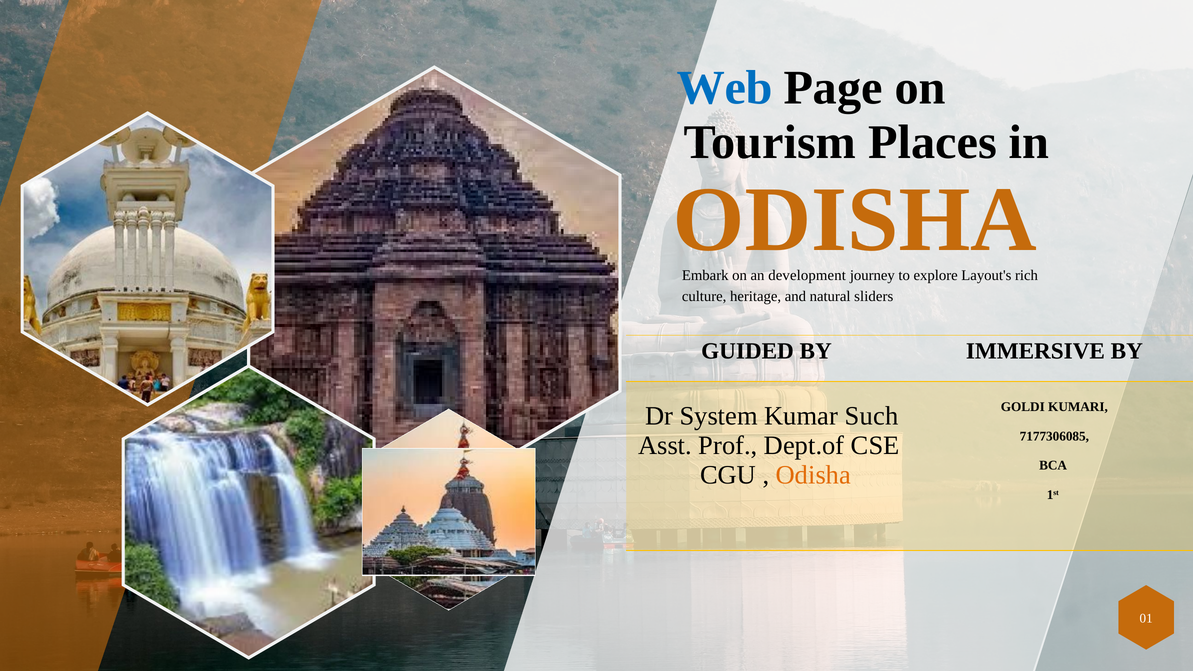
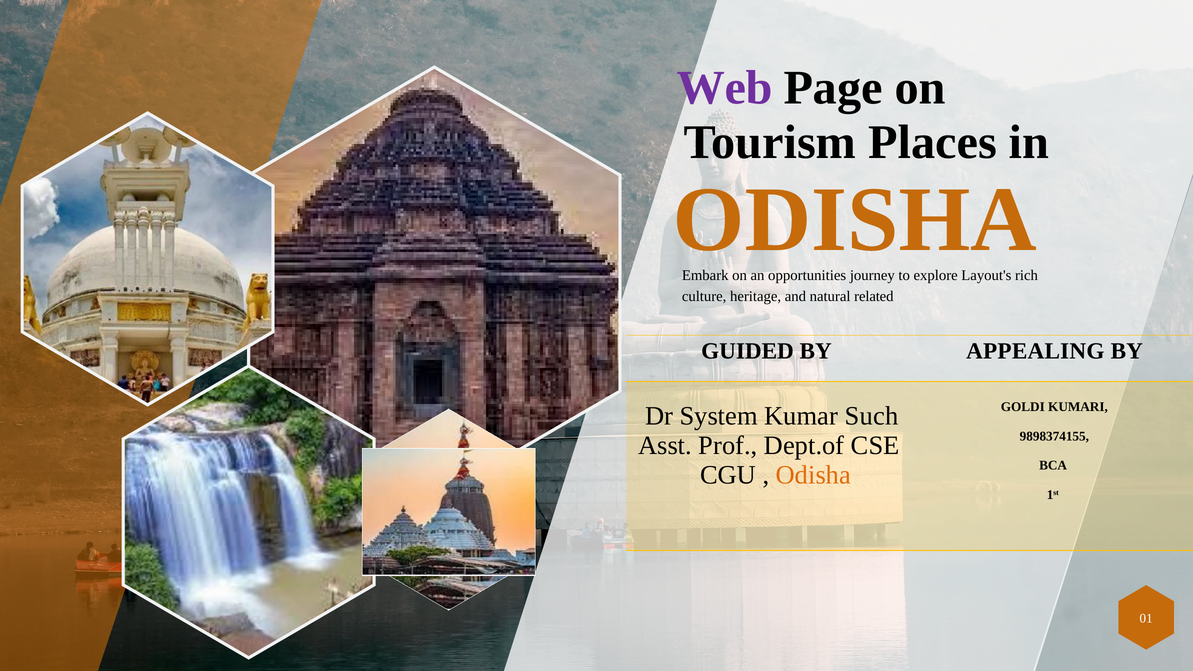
Web colour: blue -> purple
development: development -> opportunities
sliders: sliders -> related
IMMERSIVE: IMMERSIVE -> APPEALING
7177306085: 7177306085 -> 9898374155
